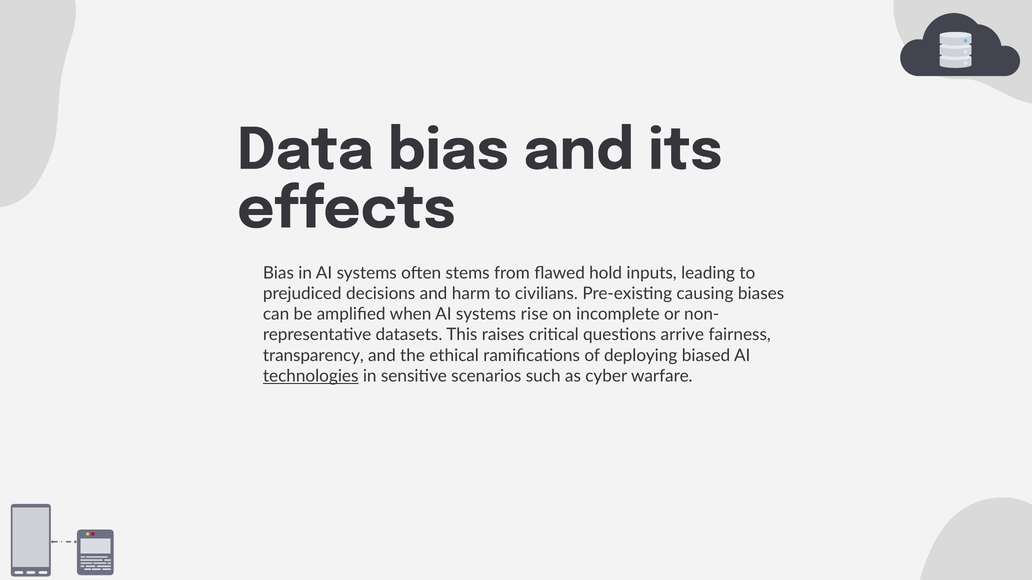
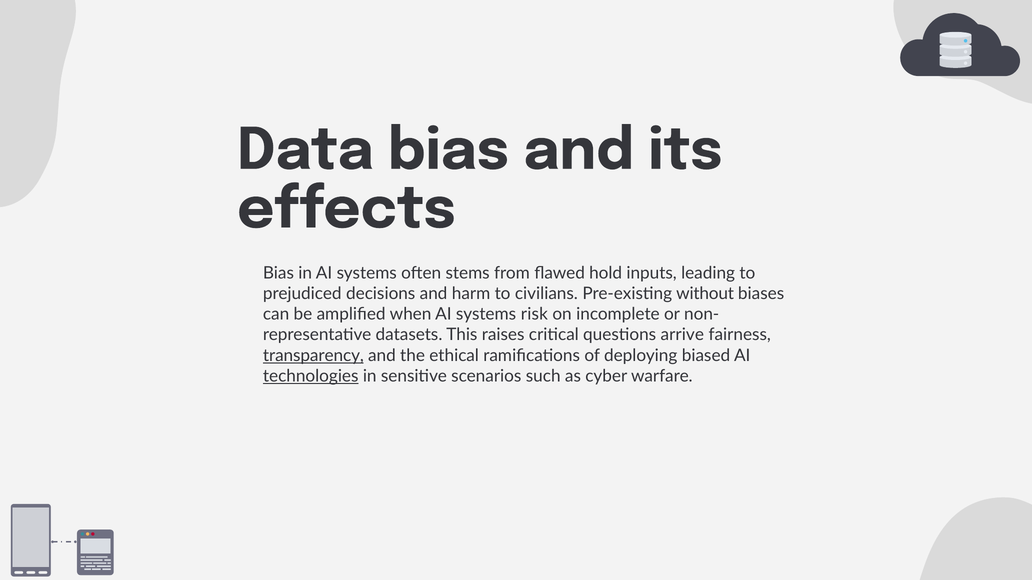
causing: causing -> without
rise: rise -> risk
transparency underline: none -> present
